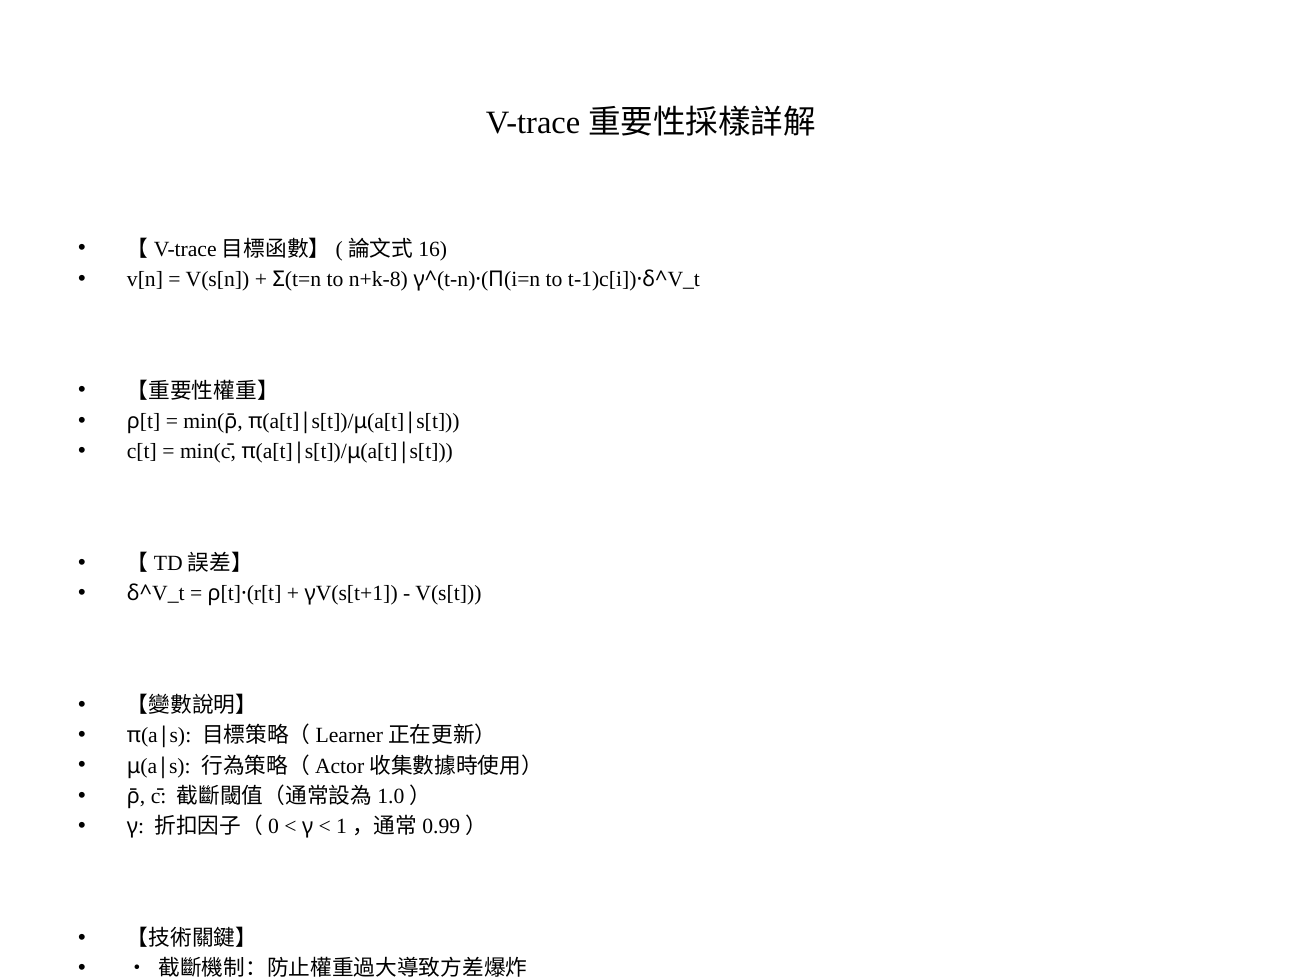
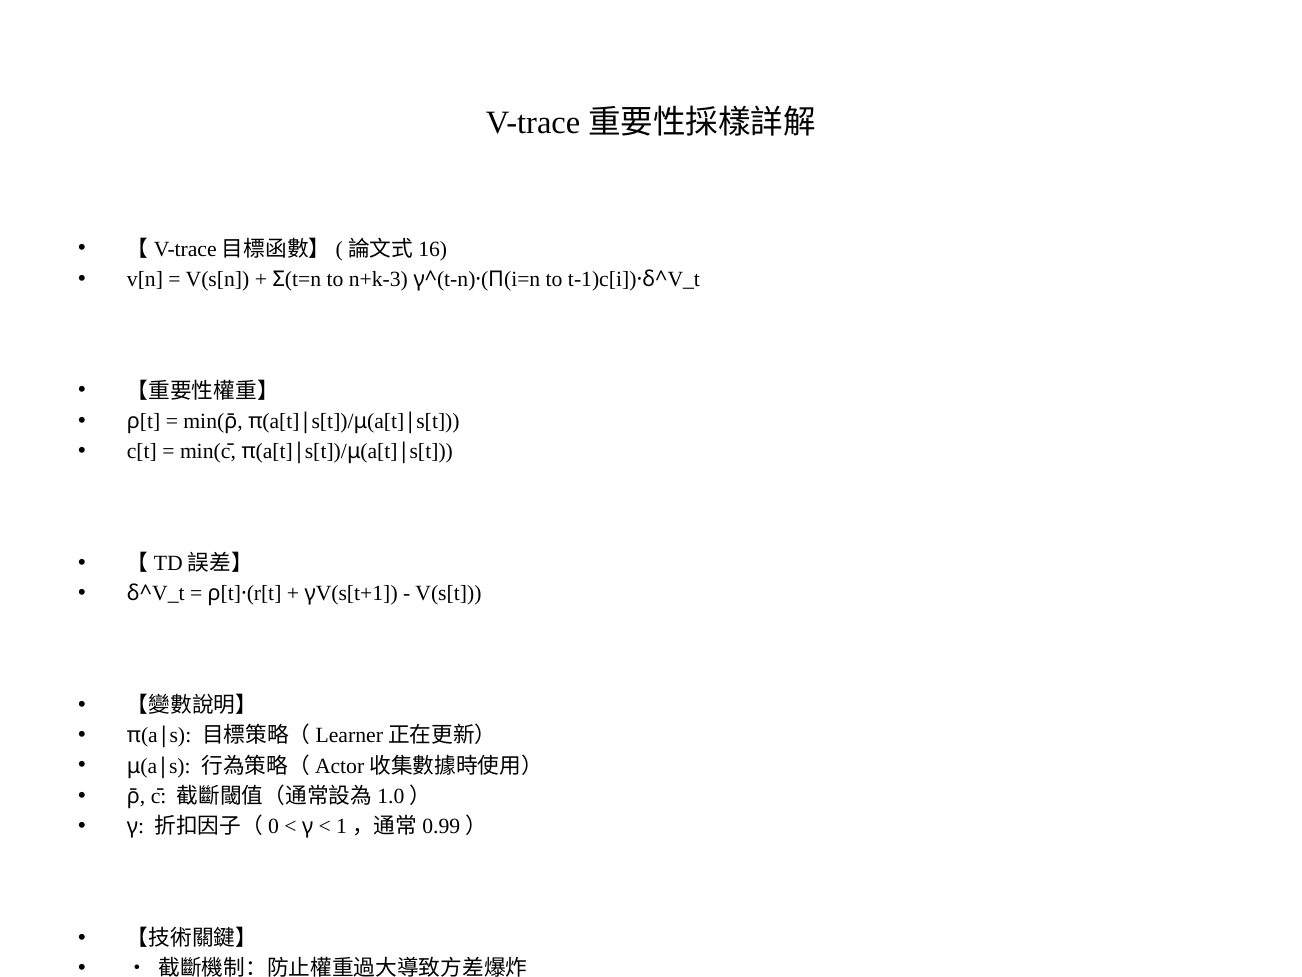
n+k-8: n+k-8 -> n+k-3
